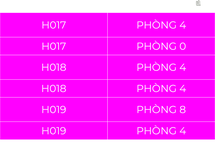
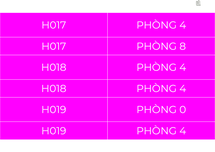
0: 0 -> 8
8: 8 -> 0
